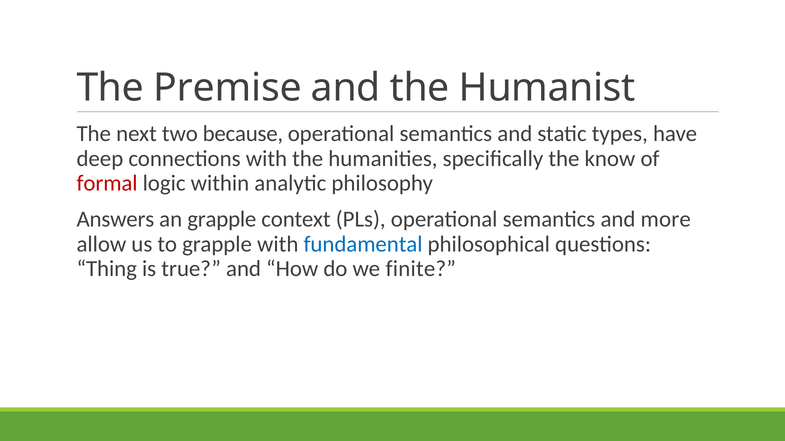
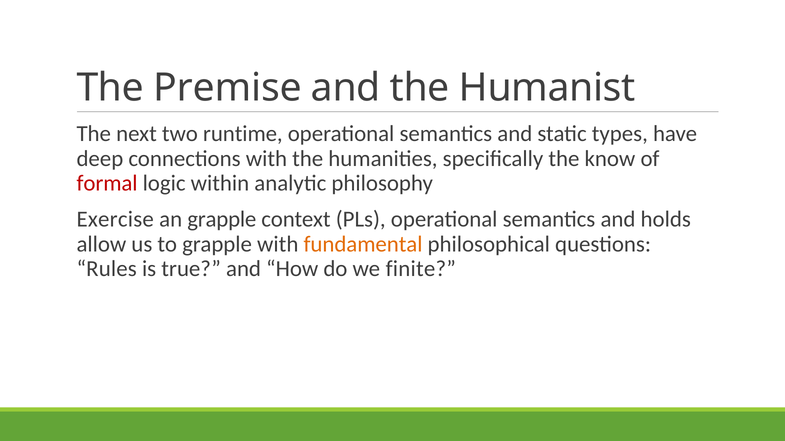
because: because -> runtime
Answers: Answers -> Exercise
more: more -> holds
fundamental colour: blue -> orange
Thing: Thing -> Rules
